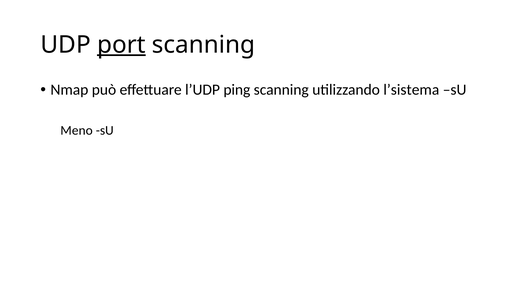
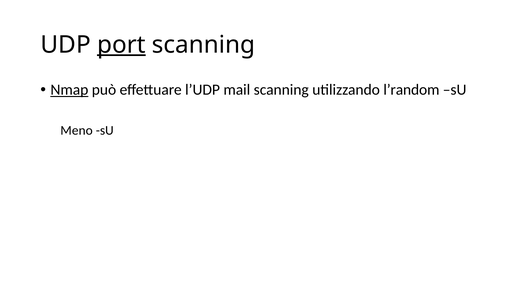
Nmap underline: none -> present
ping: ping -> mail
l’sistema: l’sistema -> l’random
